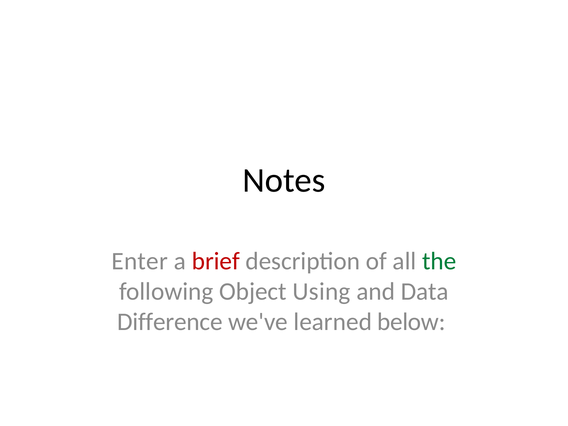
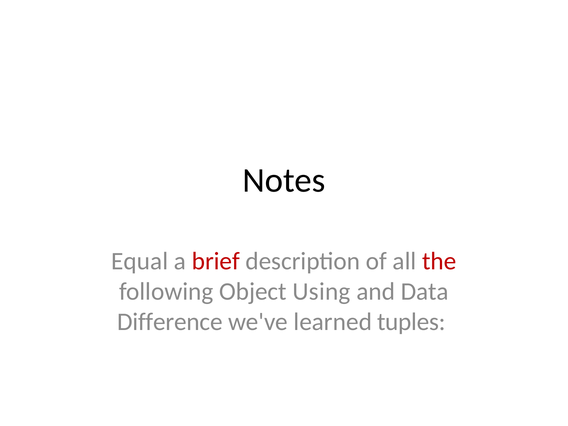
Enter: Enter -> Equal
the colour: green -> red
below: below -> tuples
